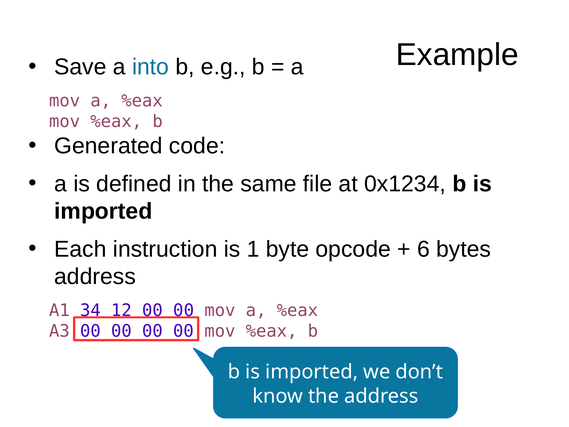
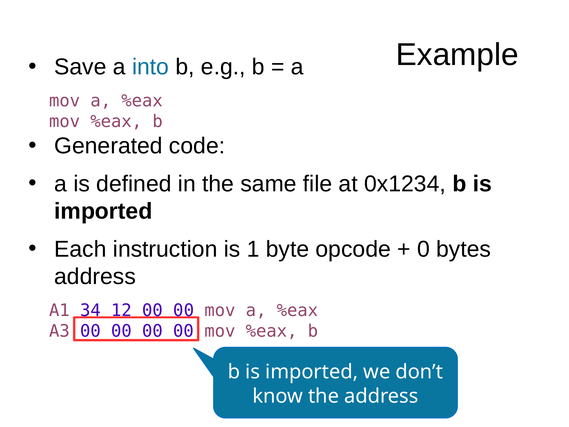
6: 6 -> 0
